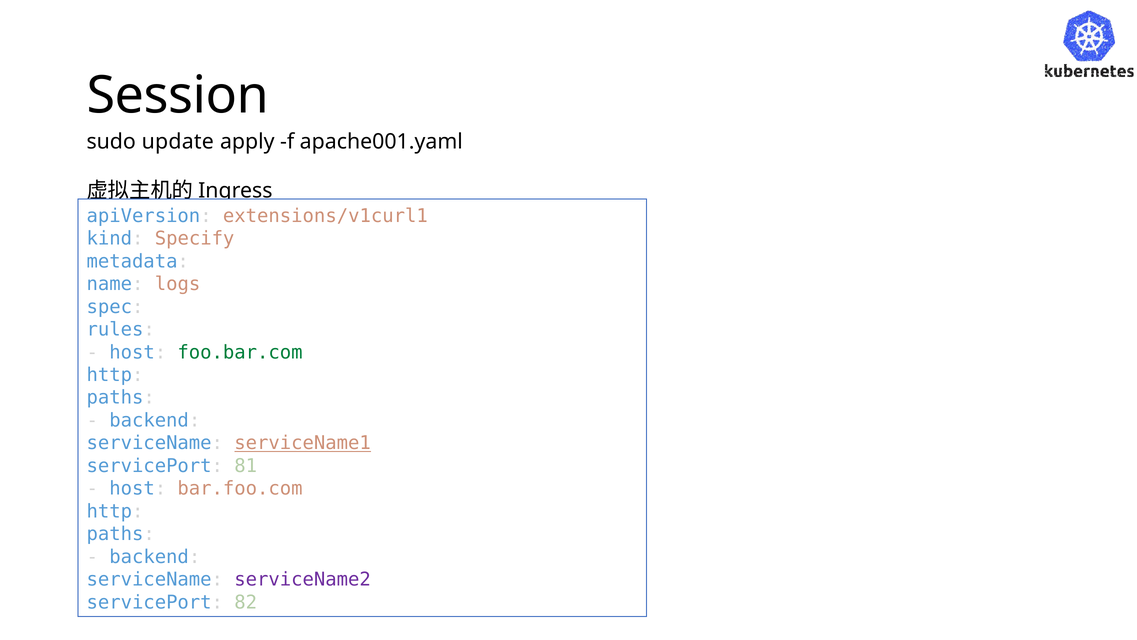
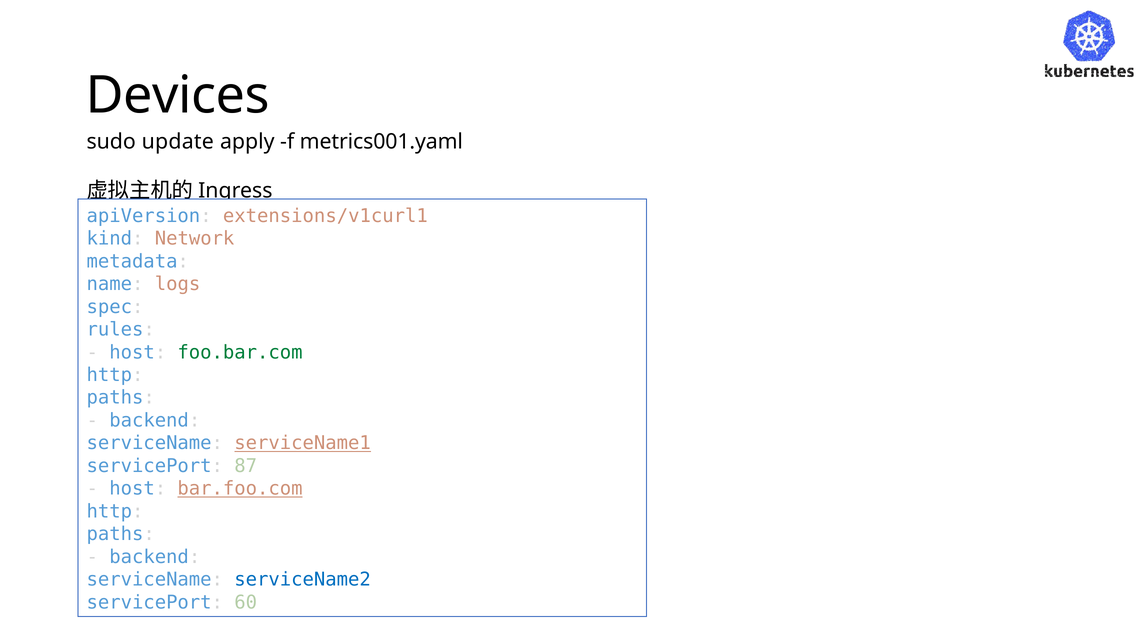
Session: Session -> Devices
apache001.yaml: apache001.yaml -> metrics001.yaml
Specify: Specify -> Network
81: 81 -> 87
bar.foo.com underline: none -> present
serviceName2 colour: purple -> blue
82: 82 -> 60
